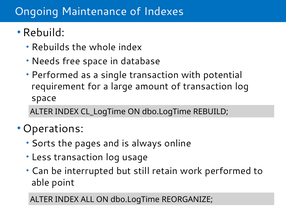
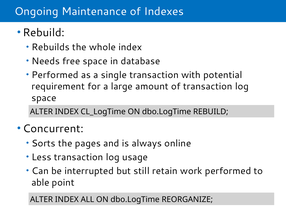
Operations: Operations -> Concurrent
